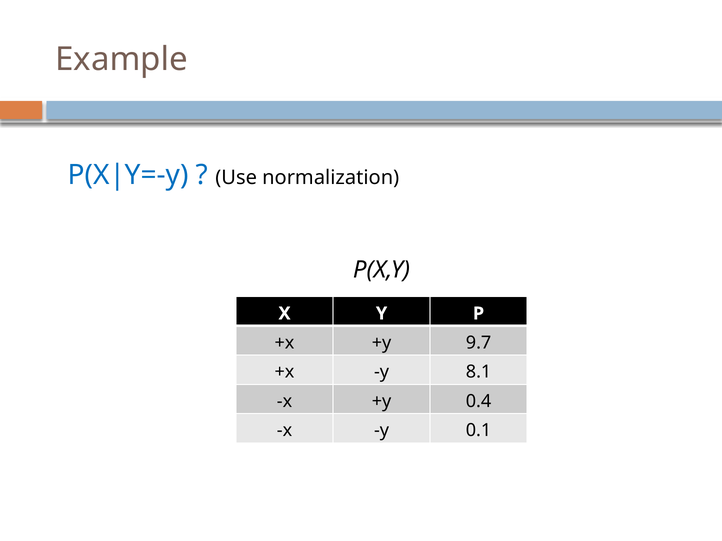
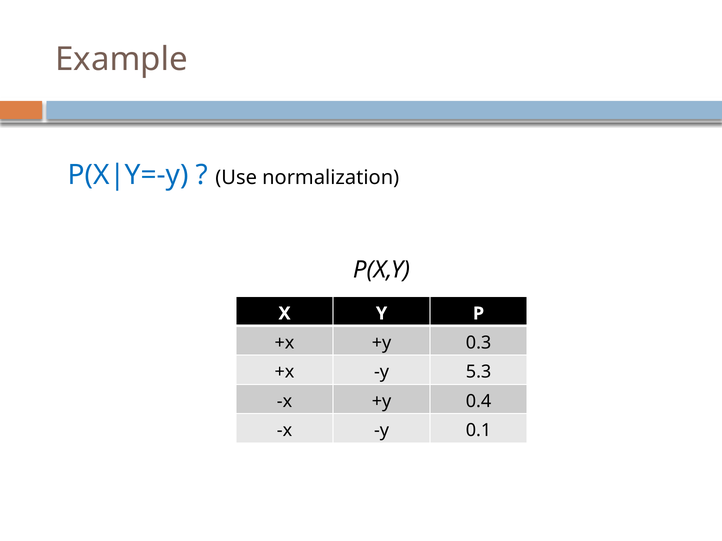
9.7: 9.7 -> 0.3
8.1: 8.1 -> 5.3
